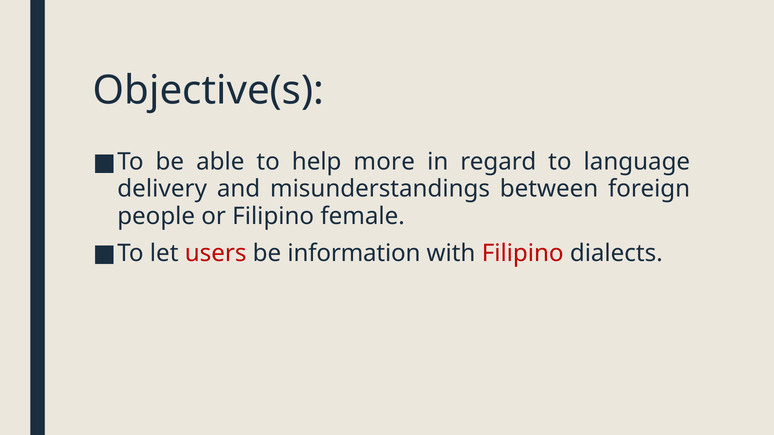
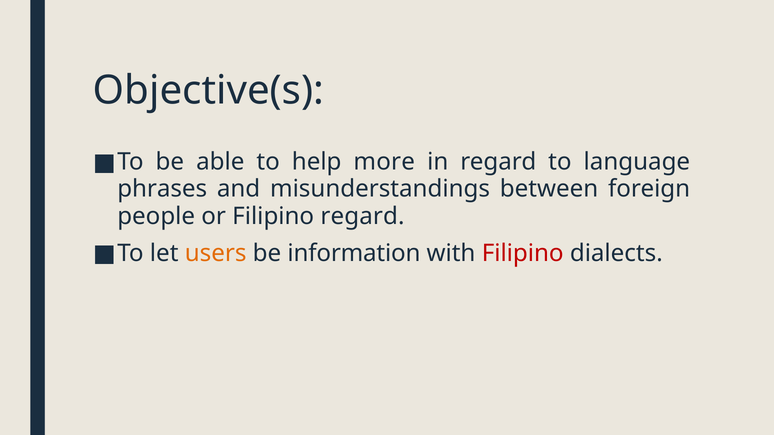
delivery: delivery -> phrases
Filipino female: female -> regard
users colour: red -> orange
